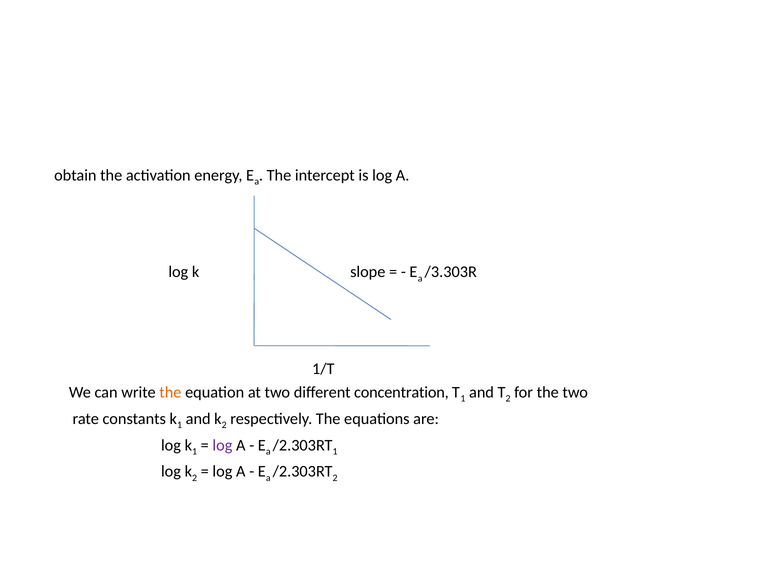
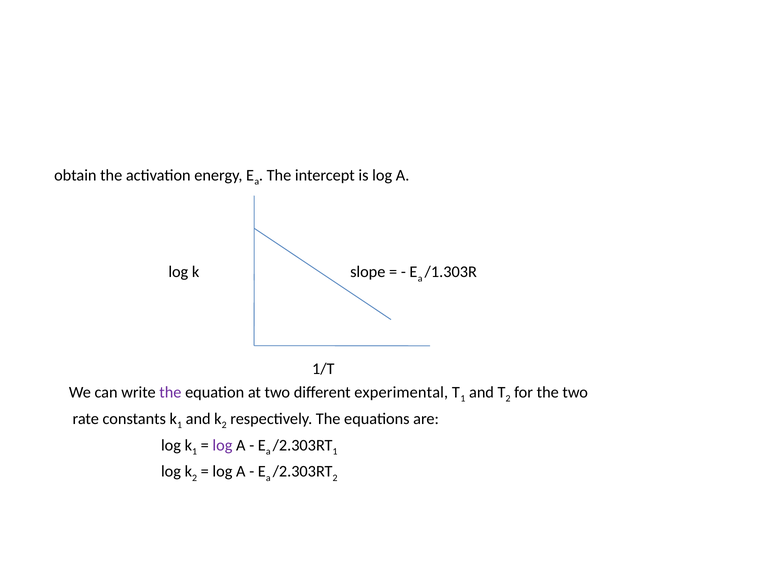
/3.303R: /3.303R -> /1.303R
the at (170, 392) colour: orange -> purple
concentration: concentration -> experimental
